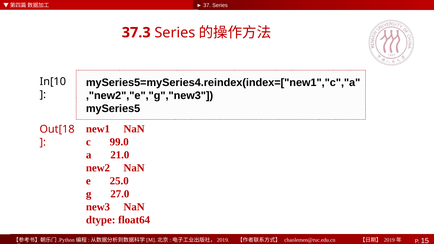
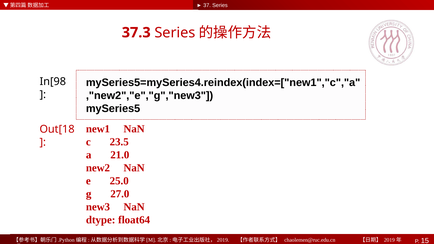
In[10: In[10 -> In[98
99.0: 99.0 -> 23.5
